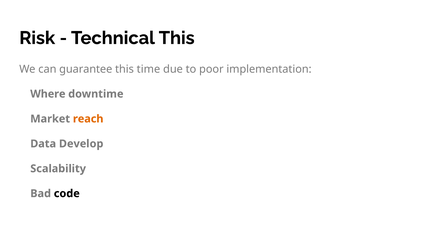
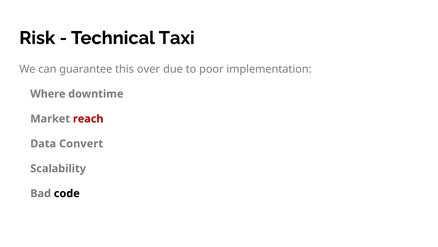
Technical This: This -> Taxi
time: time -> over
reach colour: orange -> red
Develop: Develop -> Convert
